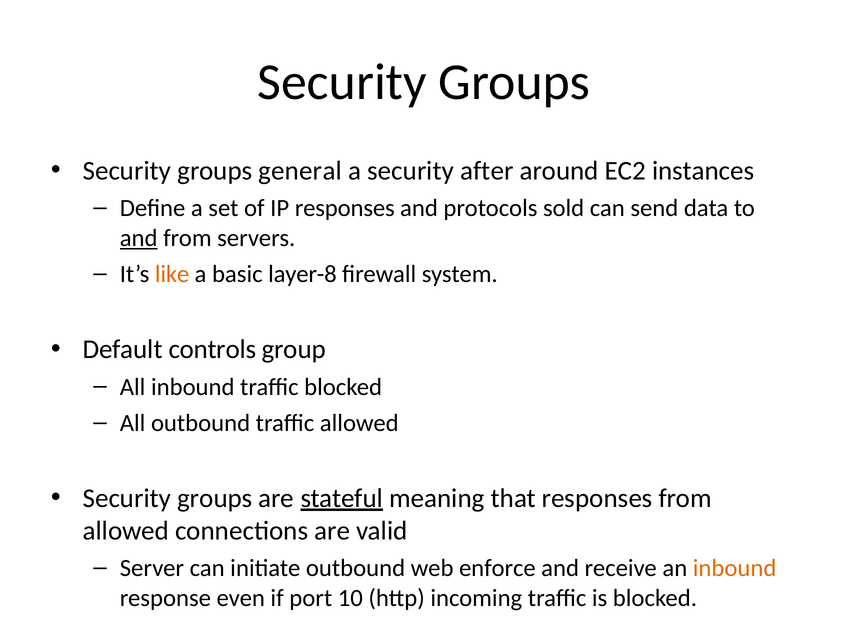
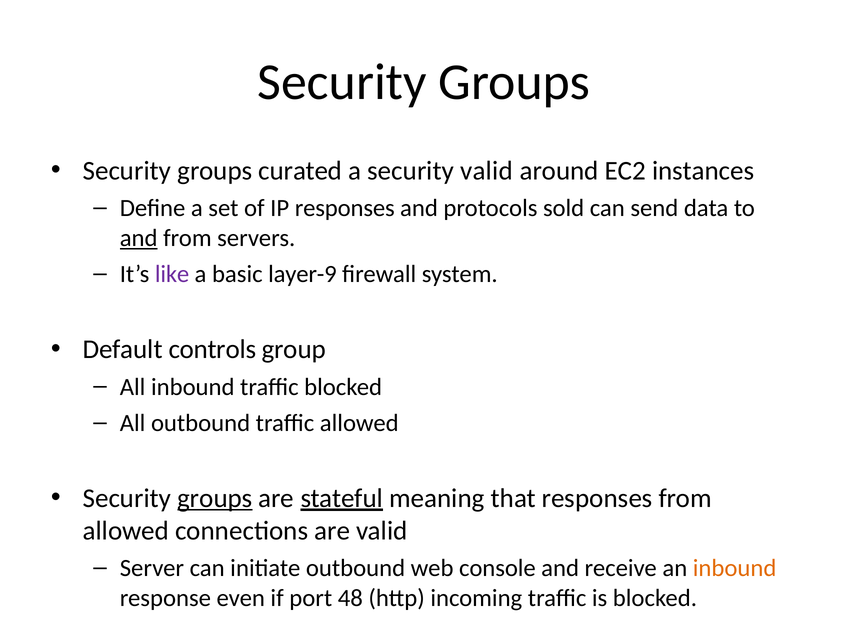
general: general -> curated
security after: after -> valid
like colour: orange -> purple
layer-8: layer-8 -> layer-9
groups at (215, 498) underline: none -> present
enforce: enforce -> console
10: 10 -> 48
